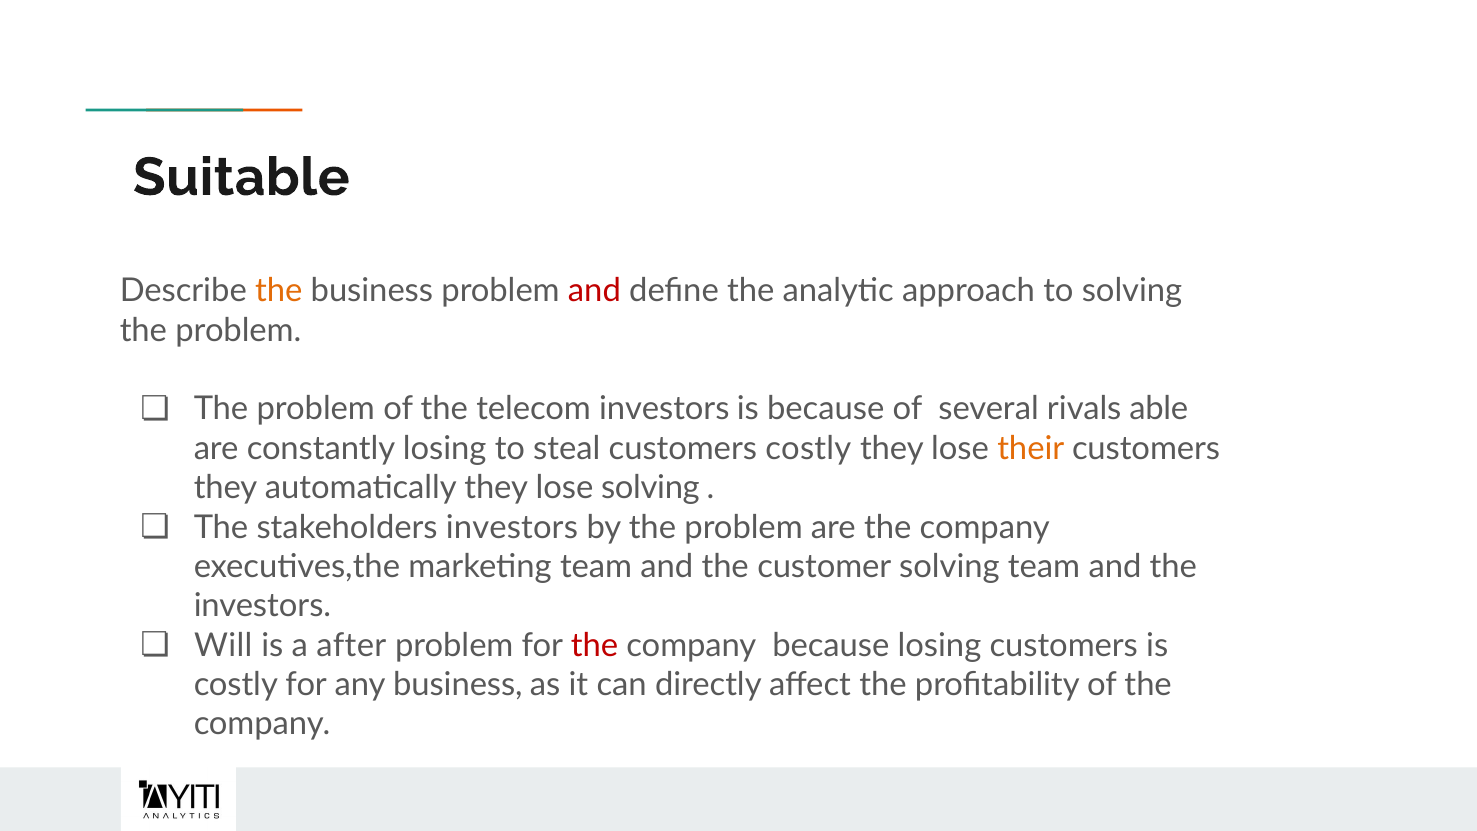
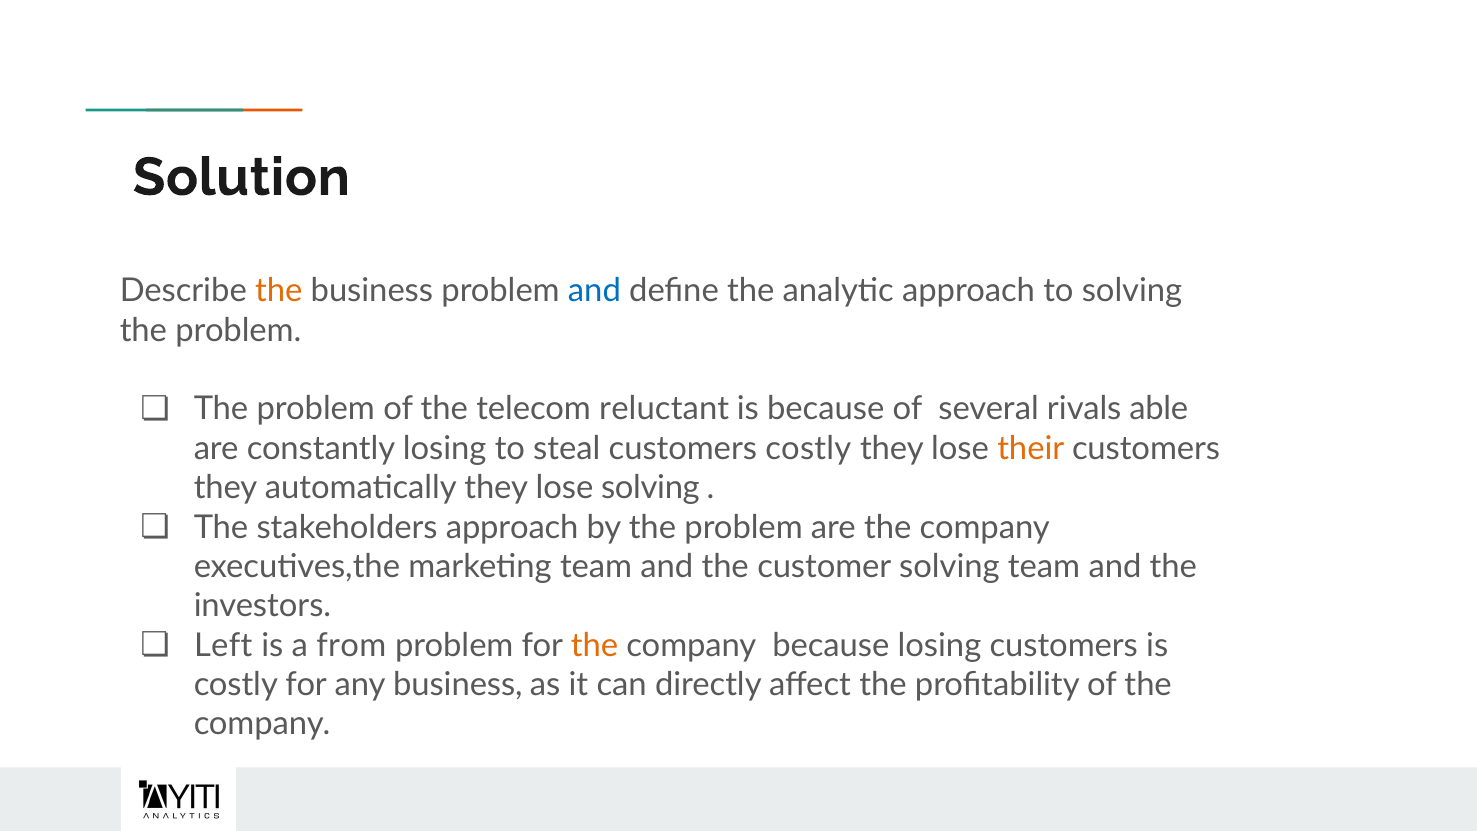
Suitable: Suitable -> Solution
and at (594, 291) colour: red -> blue
telecom investors: investors -> reluctant
stakeholders investors: investors -> approach
Will: Will -> Left
after: after -> from
the at (594, 645) colour: red -> orange
